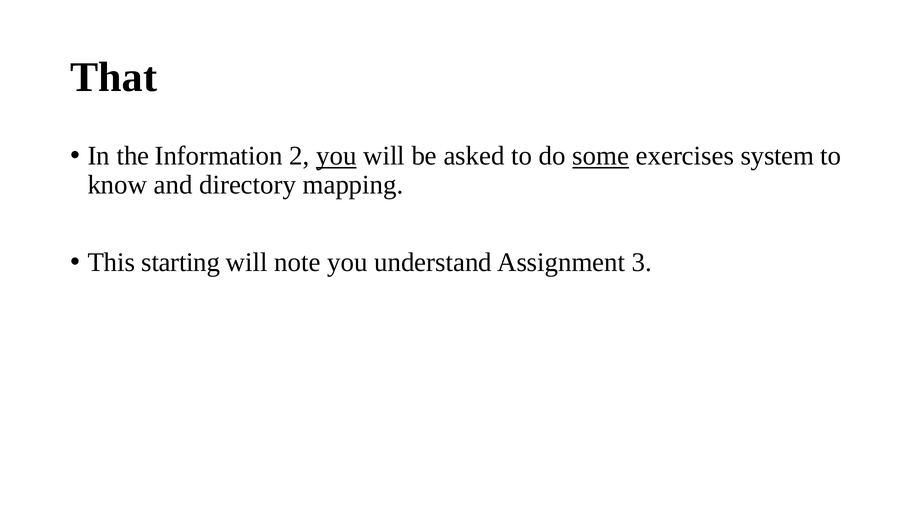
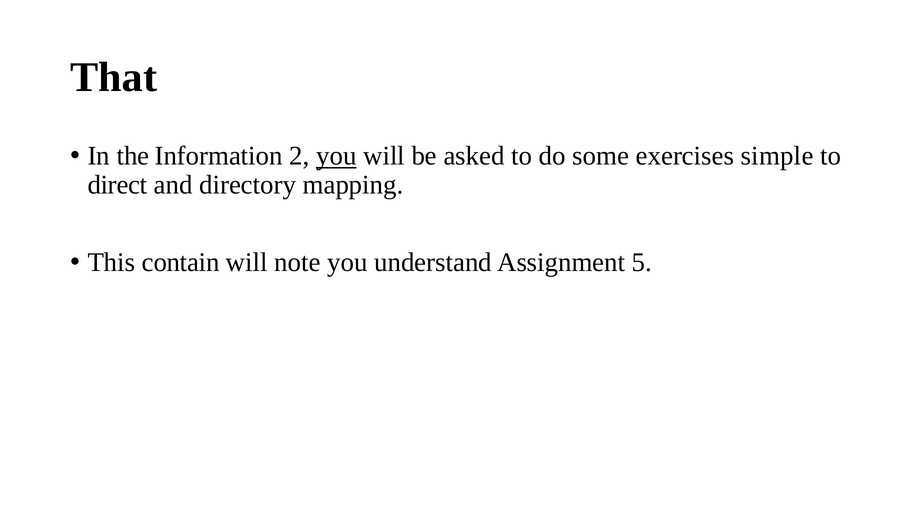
some underline: present -> none
system: system -> simple
know: know -> direct
starting: starting -> contain
3: 3 -> 5
